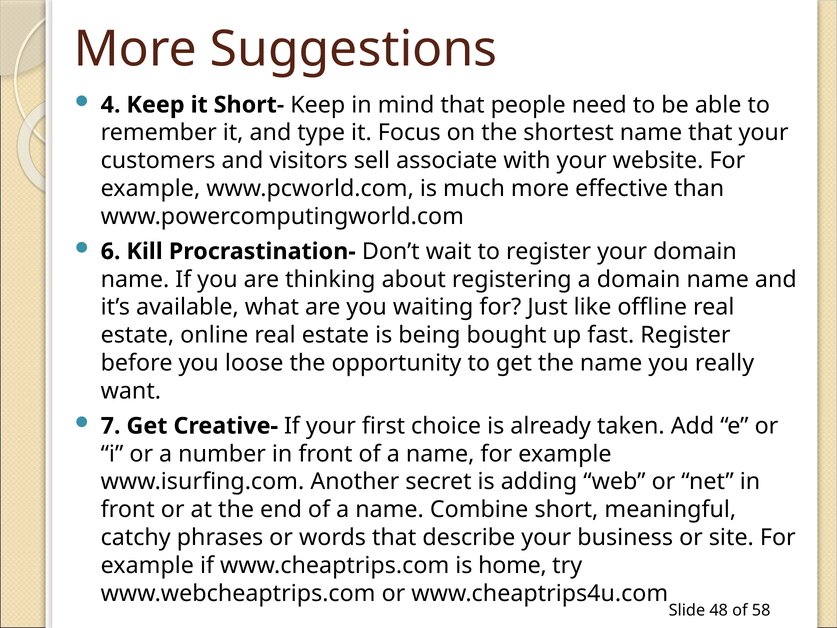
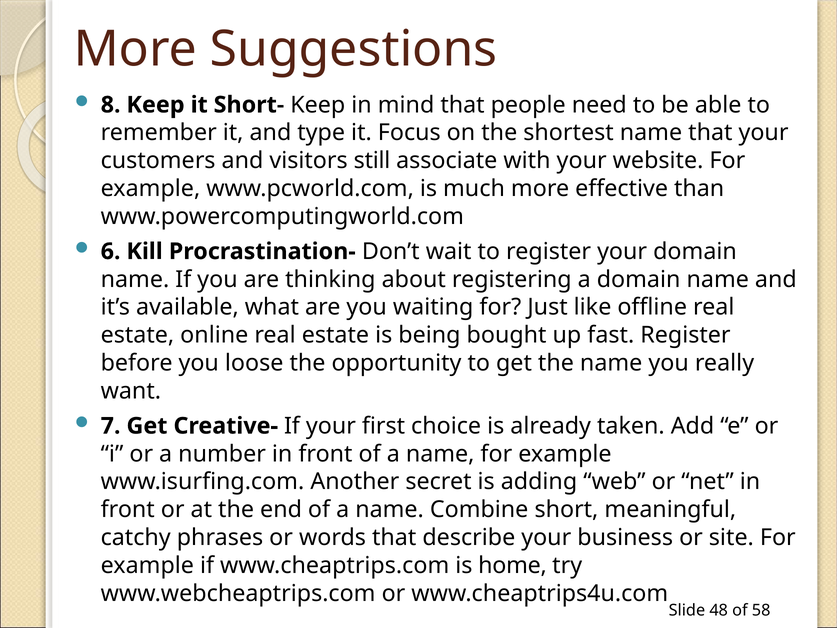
4: 4 -> 8
sell: sell -> still
